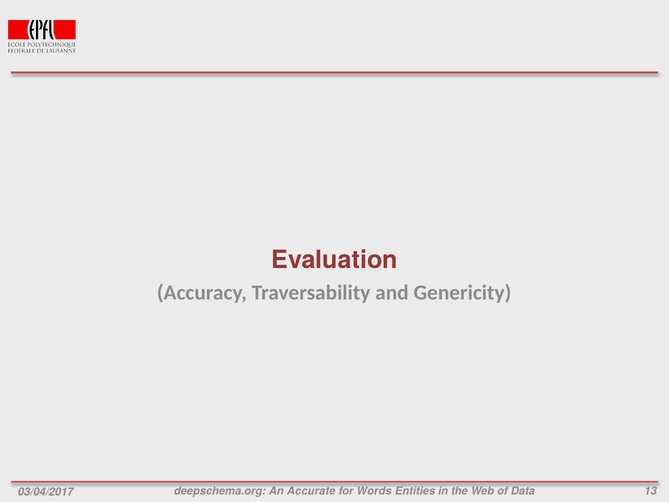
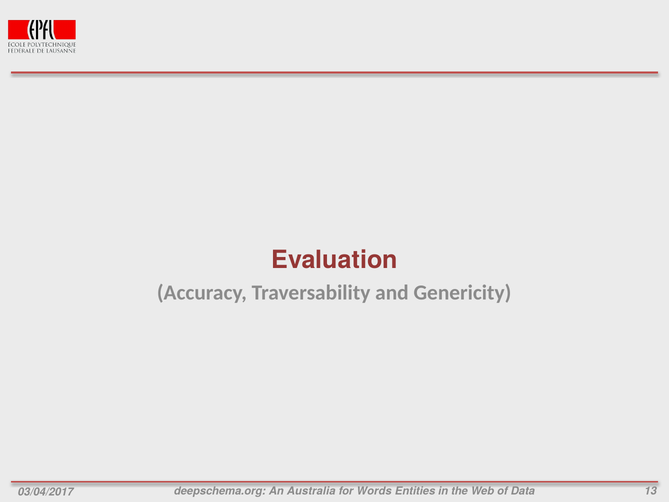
Accurate: Accurate -> Australia
